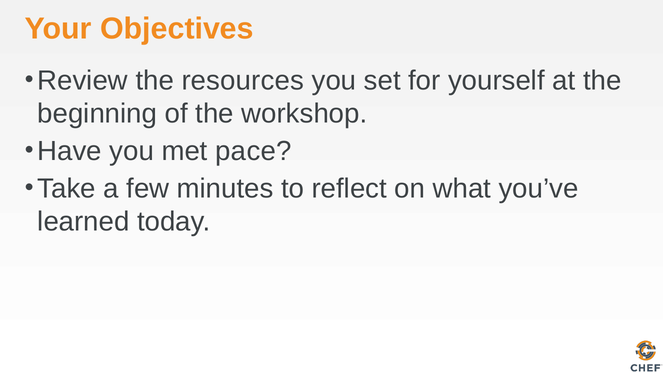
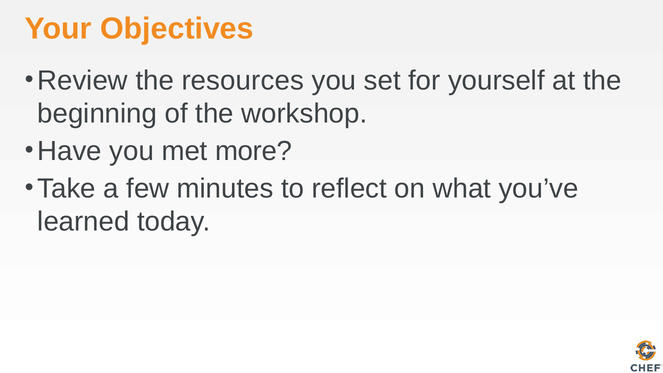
pace: pace -> more
